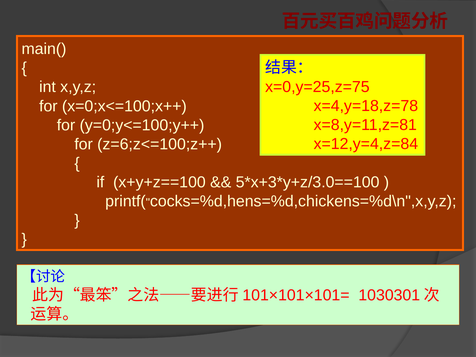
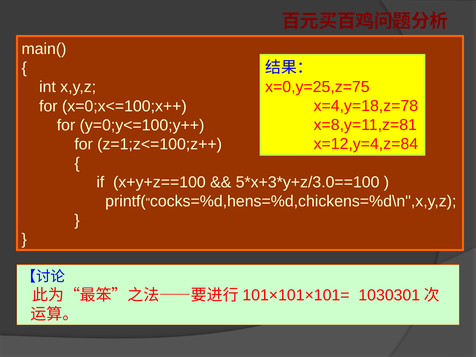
z=6;z<=100;z++: z=6;z<=100;z++ -> z=1;z<=100;z++
